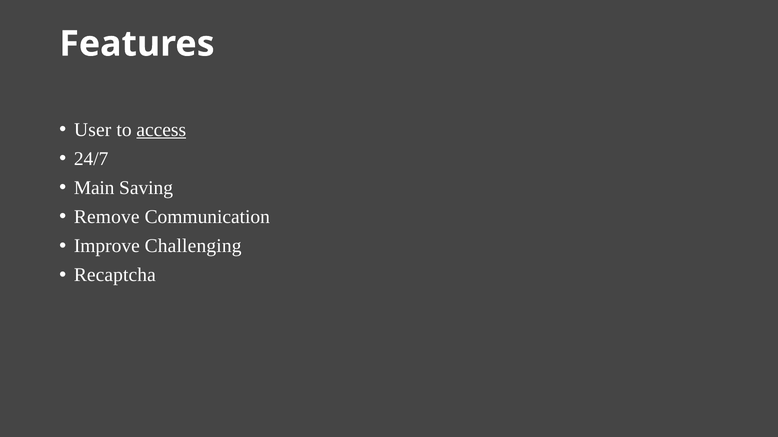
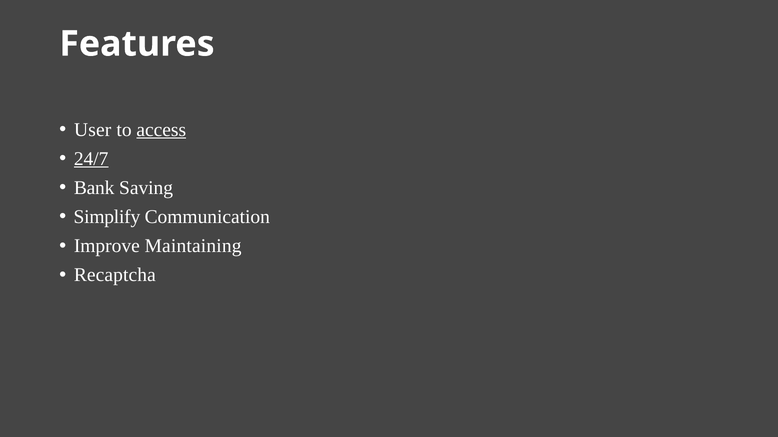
24/7 underline: none -> present
Main: Main -> Bank
Remove: Remove -> Simplify
Challenging: Challenging -> Maintaining
